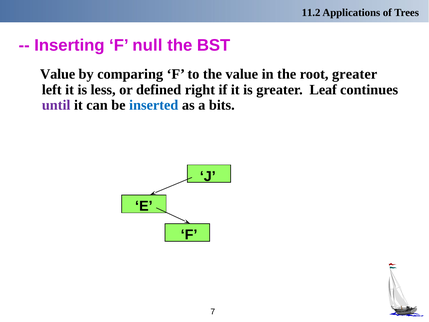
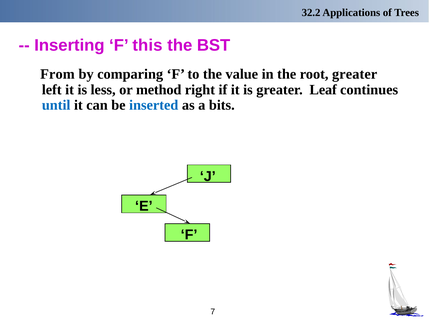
11.2: 11.2 -> 32.2
null: null -> this
Value at (58, 74): Value -> From
defined: defined -> method
until colour: purple -> blue
